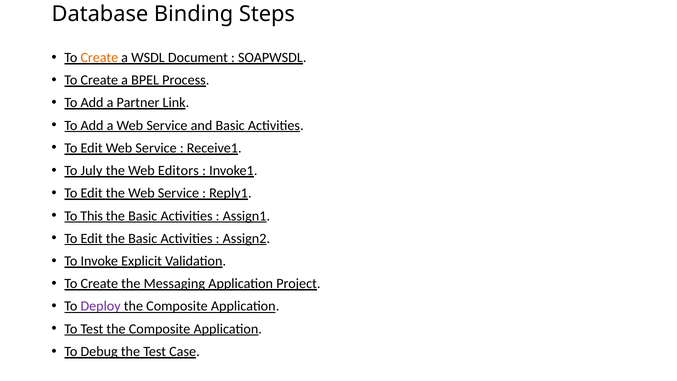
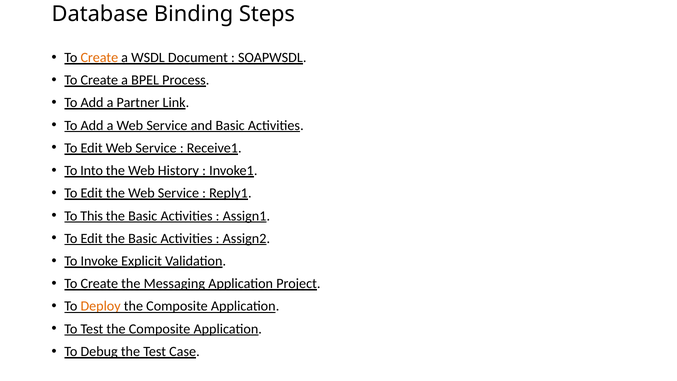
July: July -> Into
Editors: Editors -> History
Deploy colour: purple -> orange
